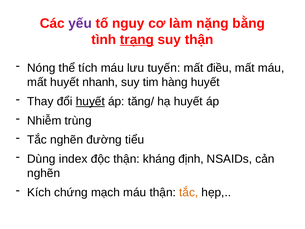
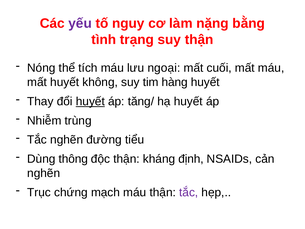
trạng underline: present -> none
tuyến: tuyến -> ngoại
điều: điều -> cuối
nhanh: nhanh -> không
index: index -> thông
Kích: Kích -> Trục
tắc at (189, 192) colour: orange -> purple
